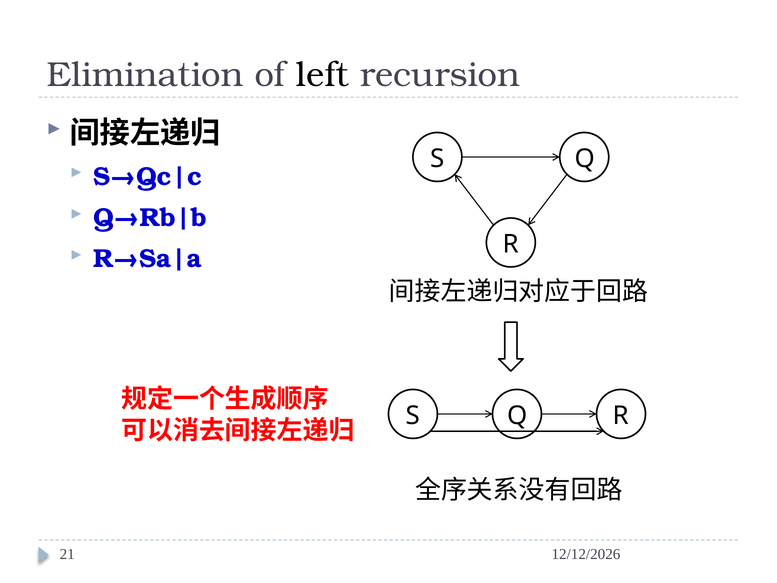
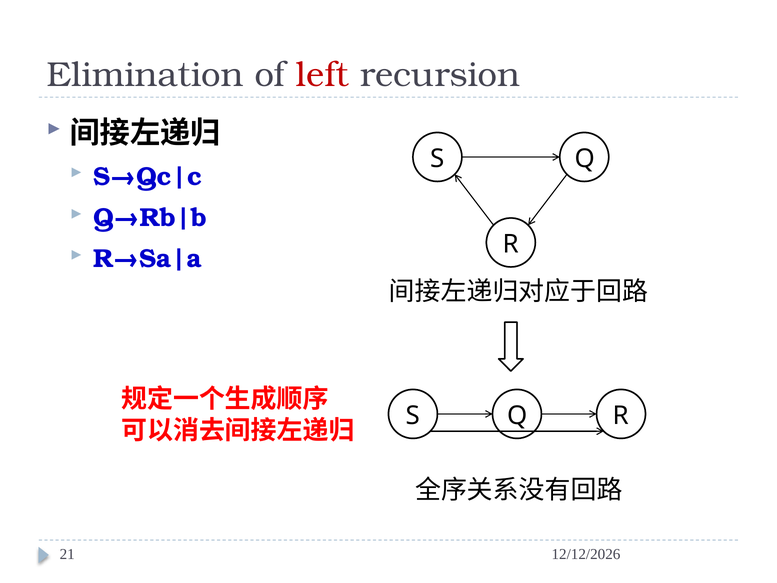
left colour: black -> red
